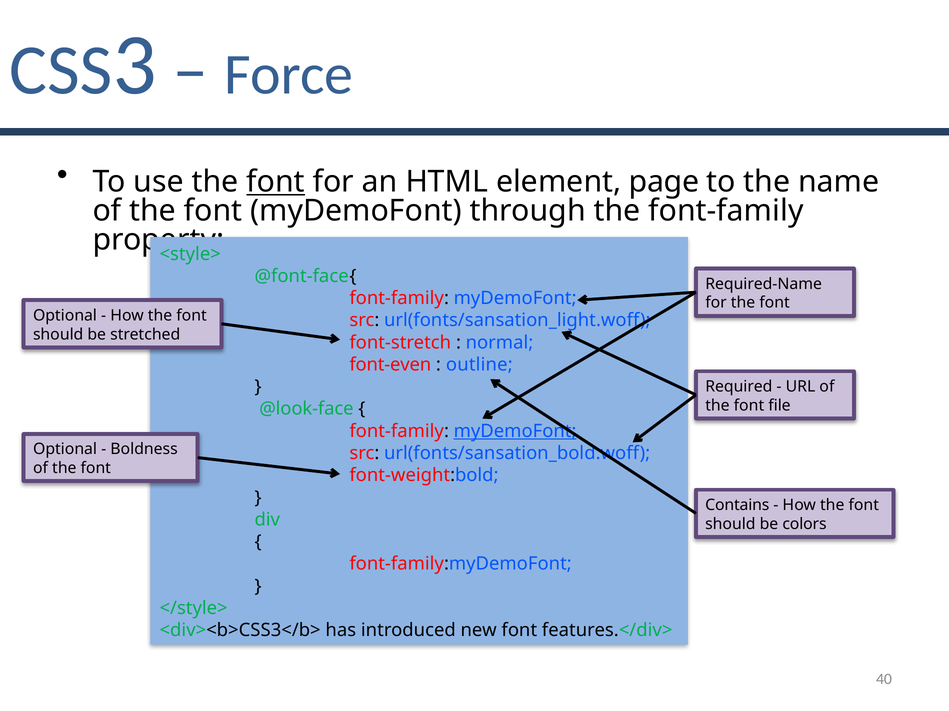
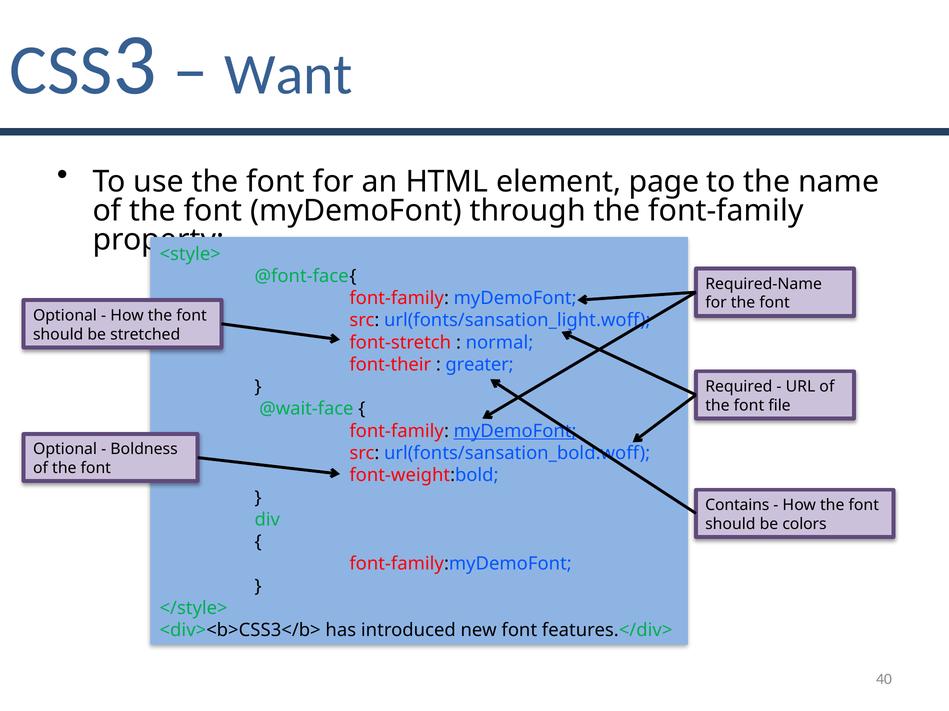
Force: Force -> Want
font at (276, 182) underline: present -> none
font-even: font-even -> font-their
outline: outline -> greater
@look-face: @look-face -> @wait-face
